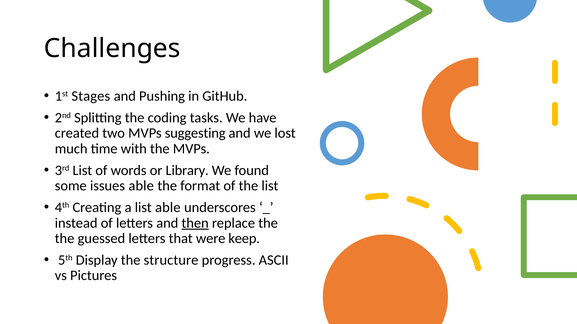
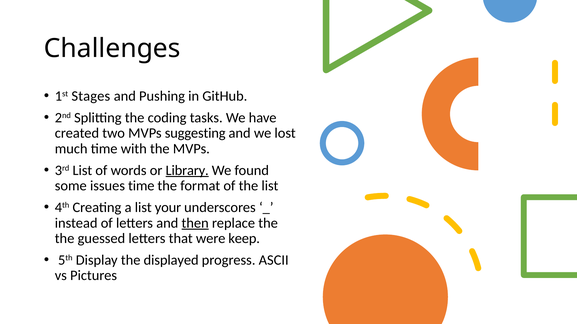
Library underline: none -> present
issues able: able -> time
list able: able -> your
structure: structure -> displayed
